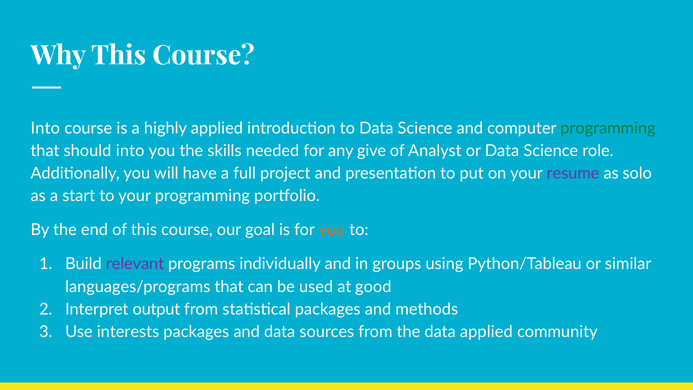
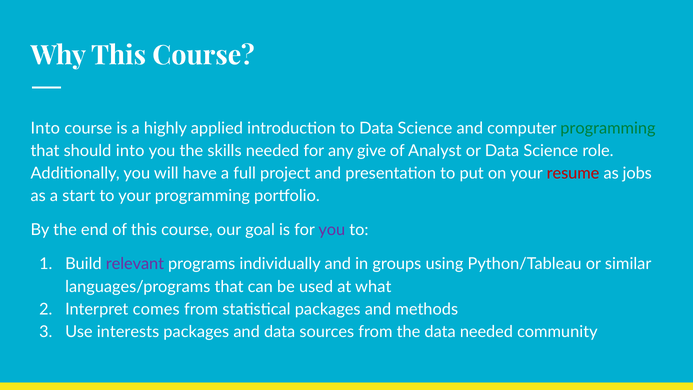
resume colour: purple -> red
solo: solo -> jobs
you at (332, 230) colour: orange -> purple
good: good -> what
output: output -> comes
data applied: applied -> needed
